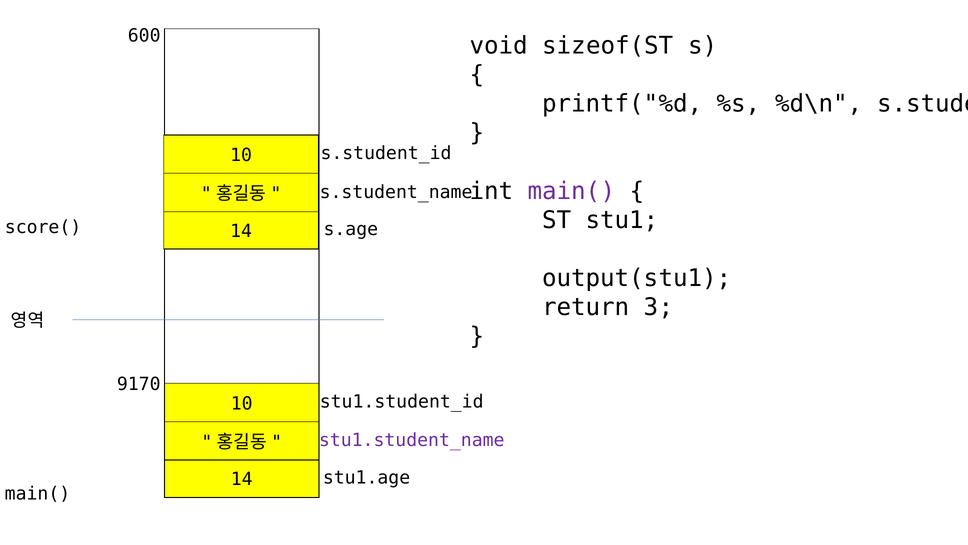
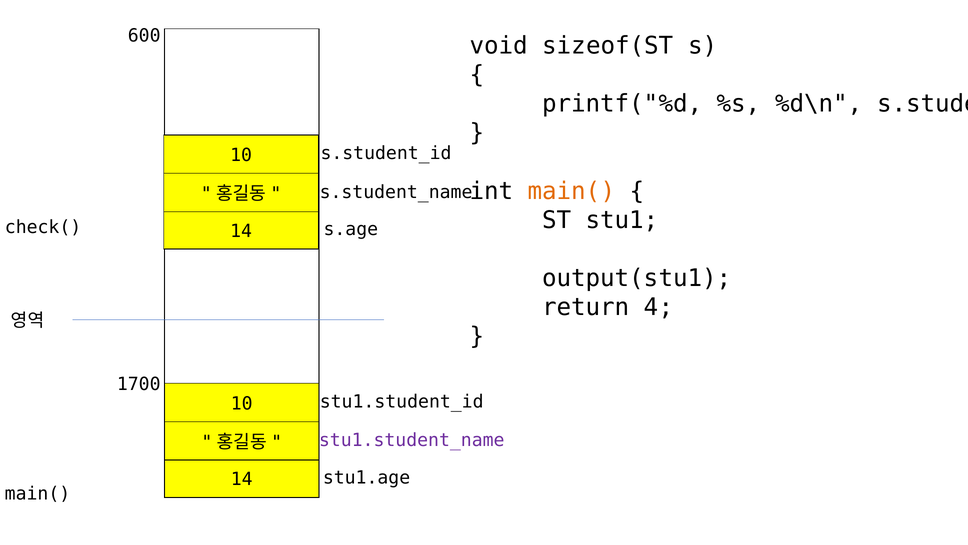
main( at (571, 191) colour: purple -> orange
score(: score( -> check(
3: 3 -> 4
9170: 9170 -> 1700
